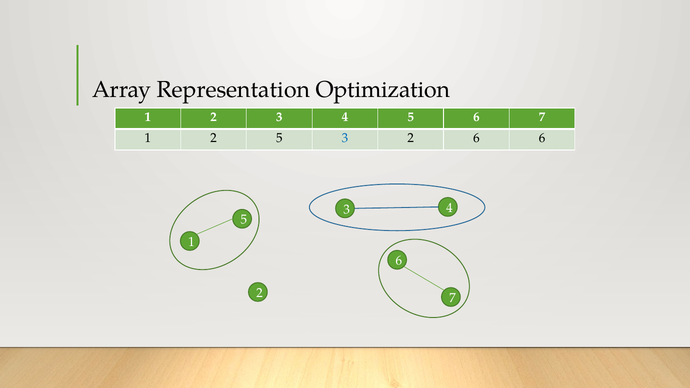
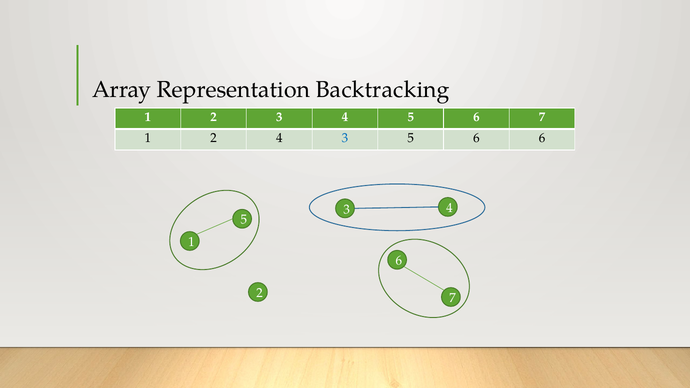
Optimization: Optimization -> Backtracking
2 5: 5 -> 4
3 2: 2 -> 5
